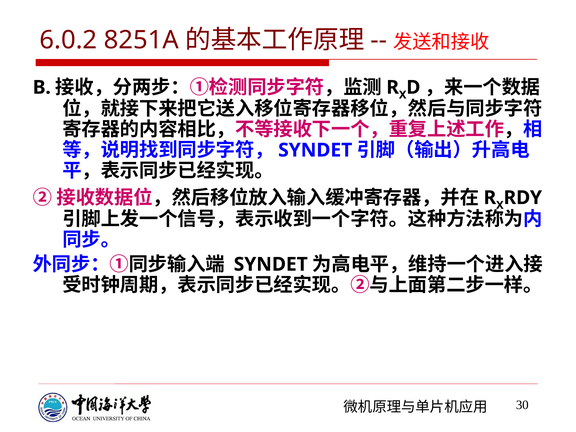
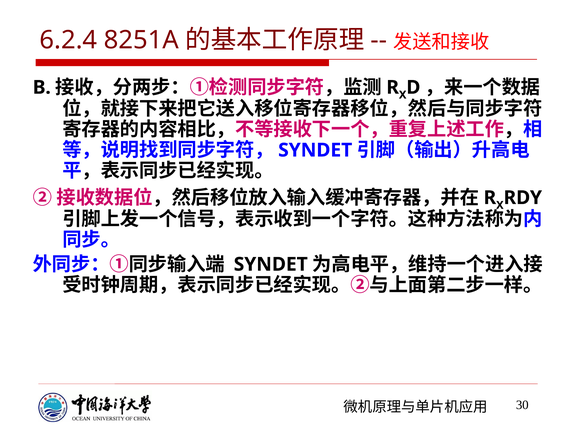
6.0.2: 6.0.2 -> 6.2.4
